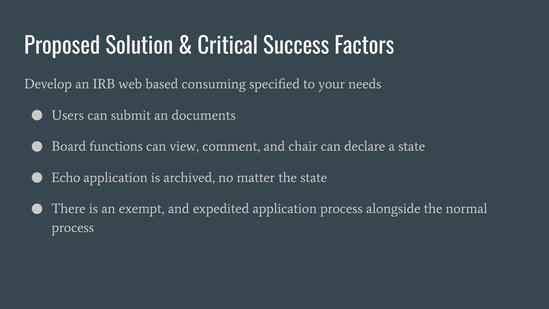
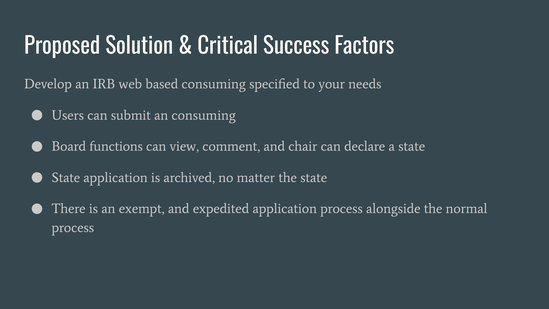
an documents: documents -> consuming
Echo at (66, 177): Echo -> State
